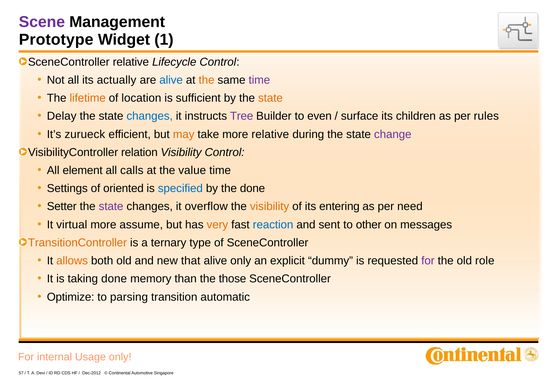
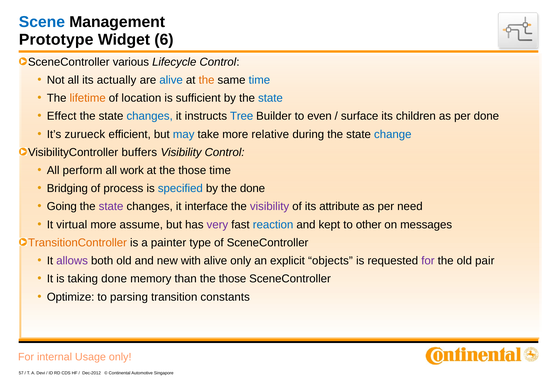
Scene colour: purple -> blue
1: 1 -> 6
SceneController relative: relative -> various
time at (259, 80) colour: purple -> blue
state at (270, 98) colour: orange -> blue
Delay: Delay -> Effect
Tree colour: purple -> blue
per rules: rules -> done
may colour: orange -> blue
change colour: purple -> blue
relation: relation -> buffers
element: element -> perform
calls: calls -> work
at the value: value -> those
Settings: Settings -> Bridging
oriented: oriented -> process
Setter: Setter -> Going
overflow: overflow -> interface
visibility at (270, 206) colour: orange -> purple
entering: entering -> attribute
very colour: orange -> purple
sent: sent -> kept
ternary: ternary -> painter
allows colour: orange -> purple
that: that -> with
dummy: dummy -> objects
role: role -> pair
automatic: automatic -> constants
